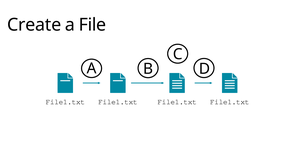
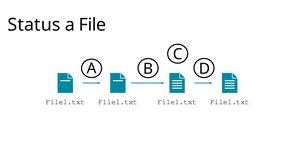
Create: Create -> Status
